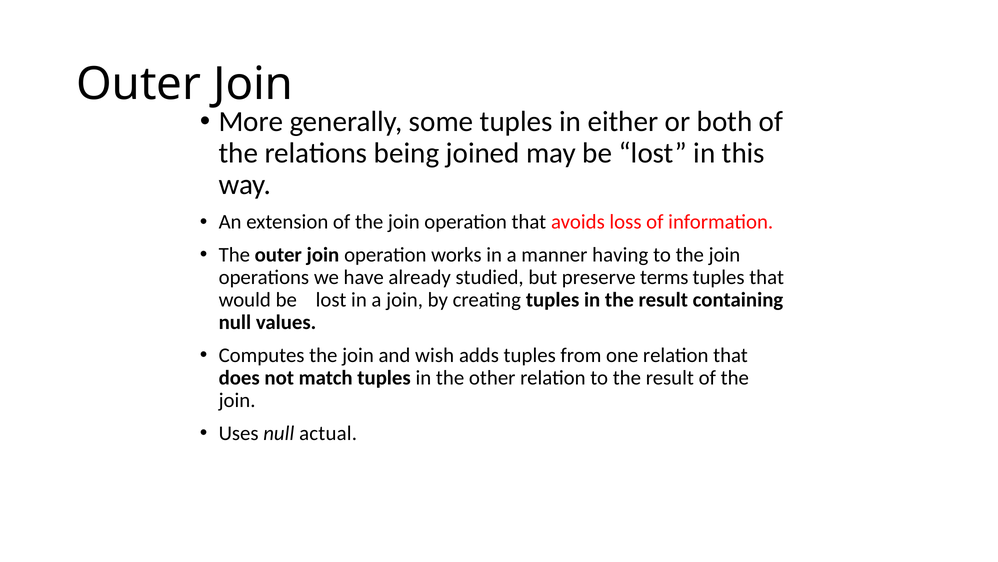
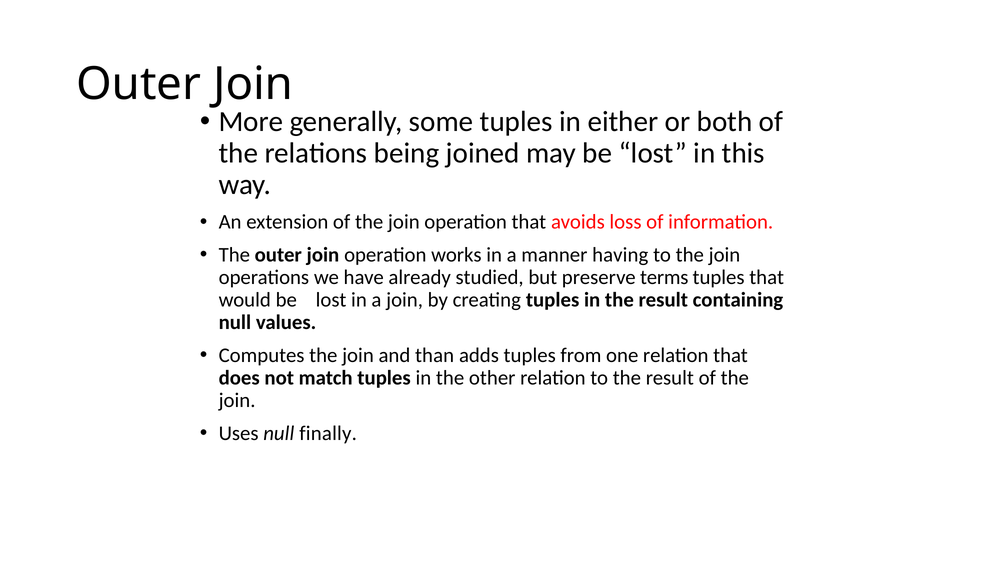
wish: wish -> than
actual: actual -> finally
